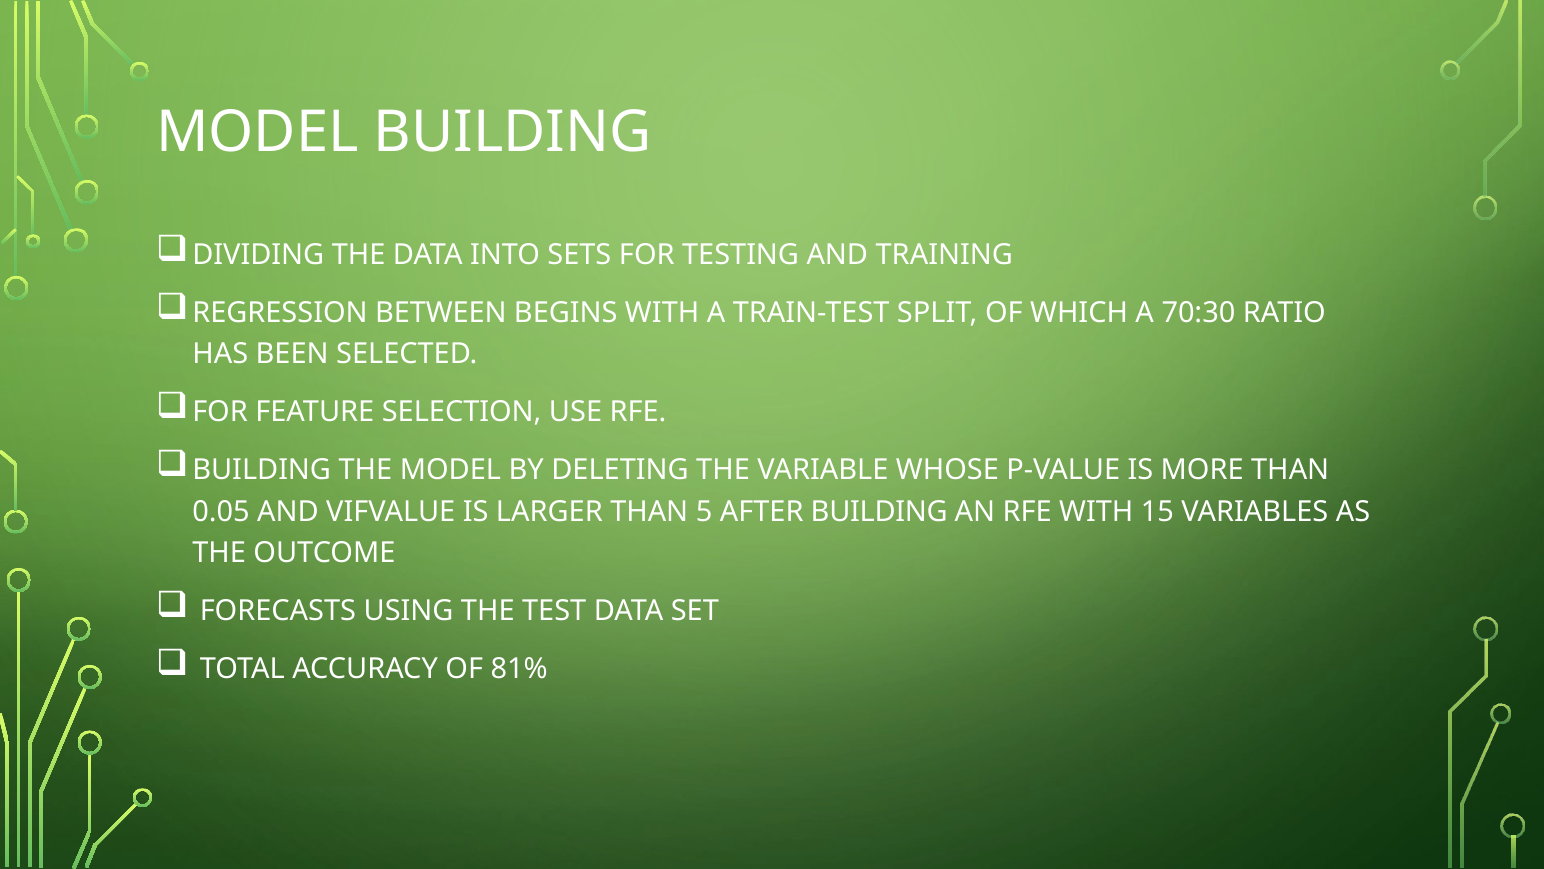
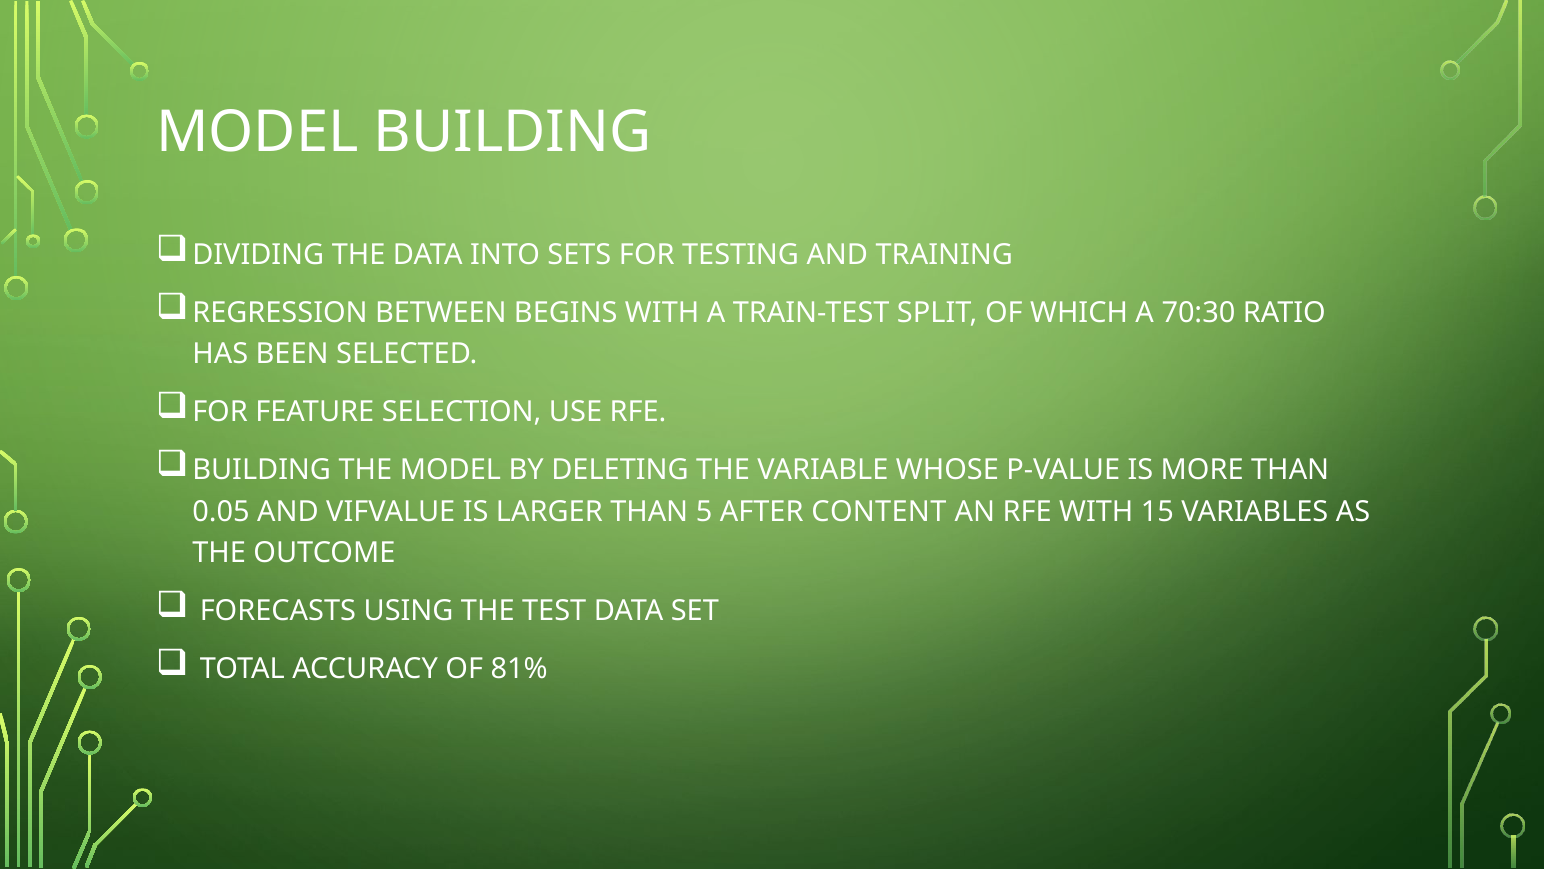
AFTER BUILDING: BUILDING -> CONTENT
